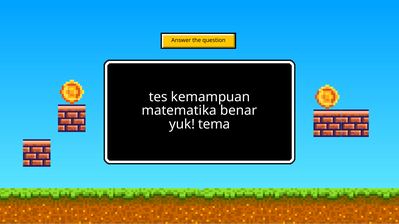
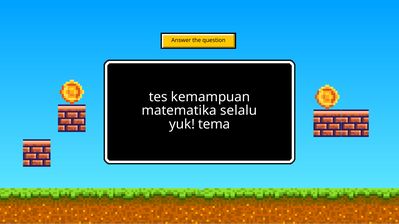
benar: benar -> selalu
